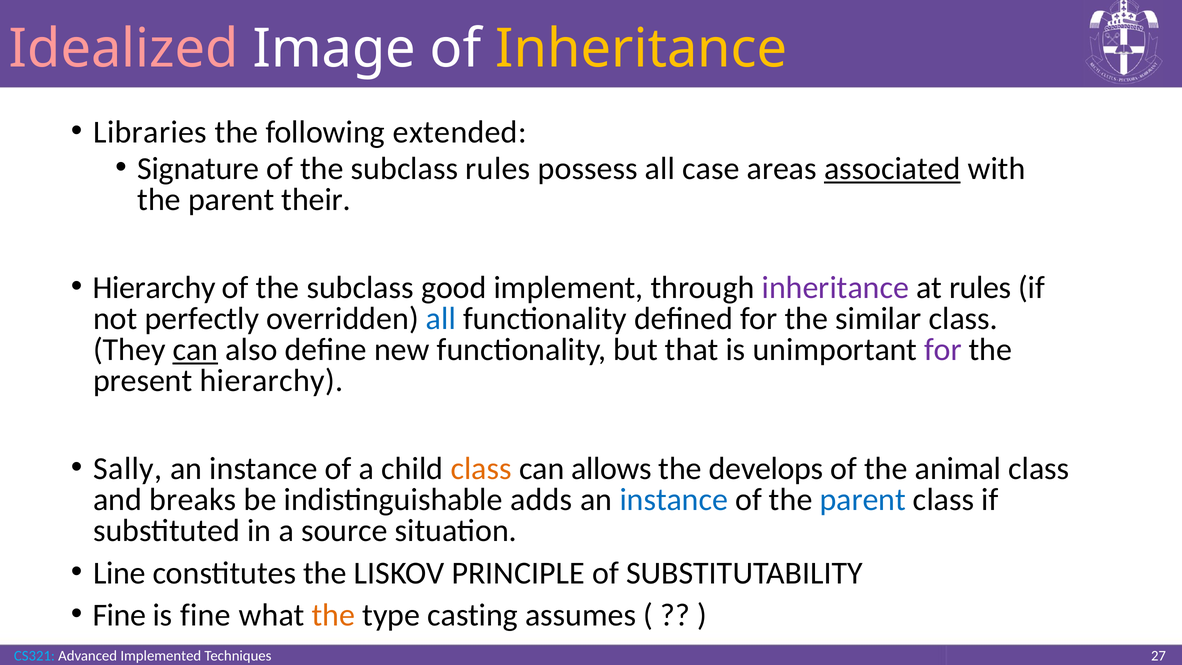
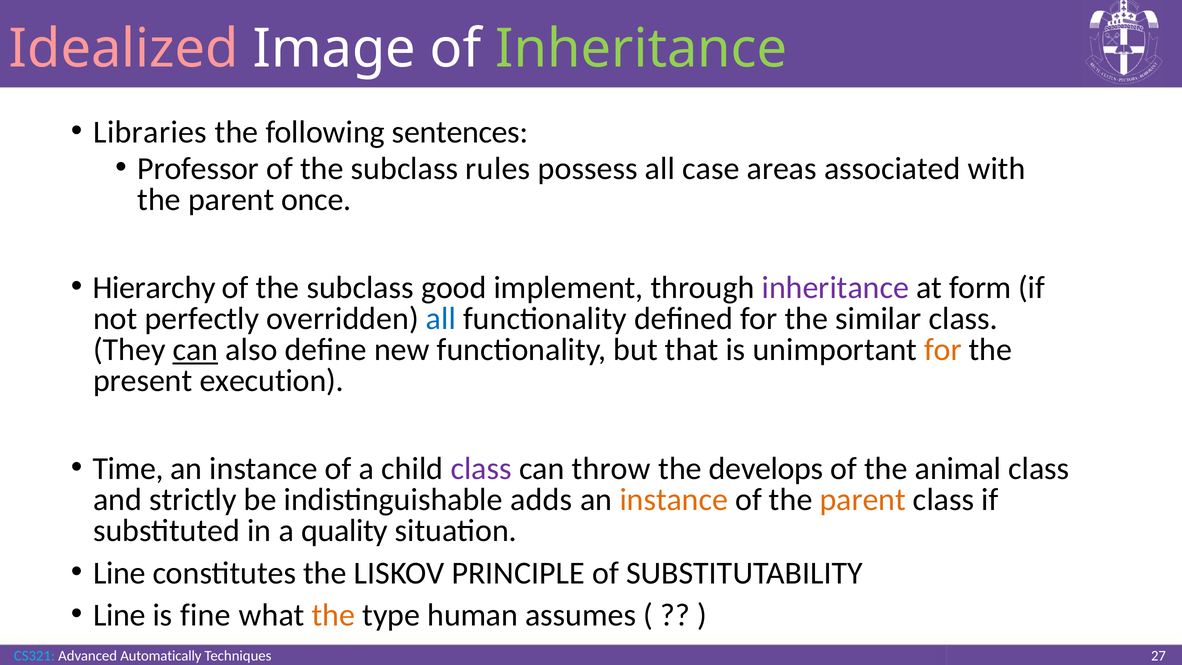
Inheritance at (641, 49) colour: yellow -> light green
extended: extended -> sentences
Signature: Signature -> Professor
associated underline: present -> none
their: their -> once
at rules: rules -> form
for at (943, 350) colour: purple -> orange
present hierarchy: hierarchy -> execution
Sally: Sally -> Time
class at (481, 469) colour: orange -> purple
allows: allows -> throw
breaks: breaks -> strictly
instance at (674, 500) colour: blue -> orange
parent at (863, 500) colour: blue -> orange
source: source -> quality
Fine at (119, 615): Fine -> Line
casting: casting -> human
Implemented: Implemented -> Automatically
